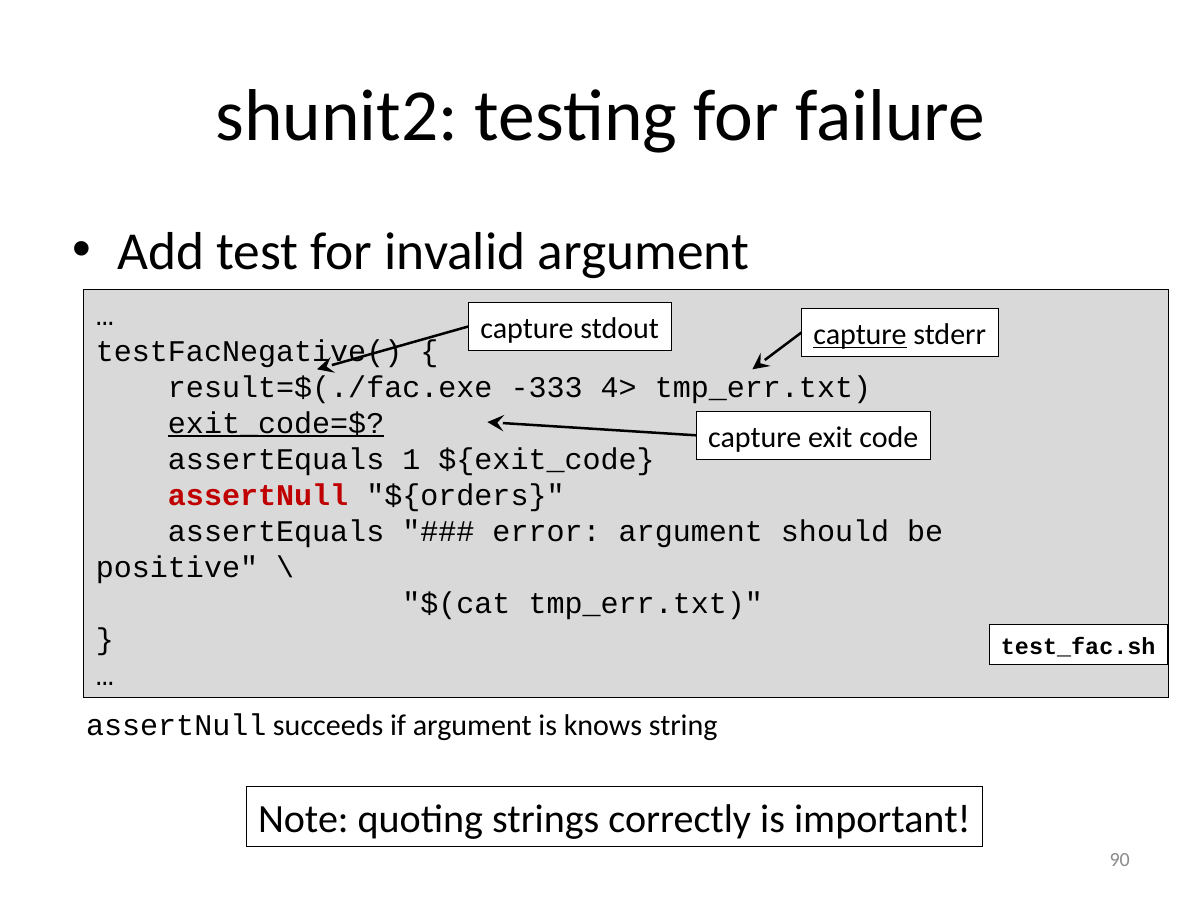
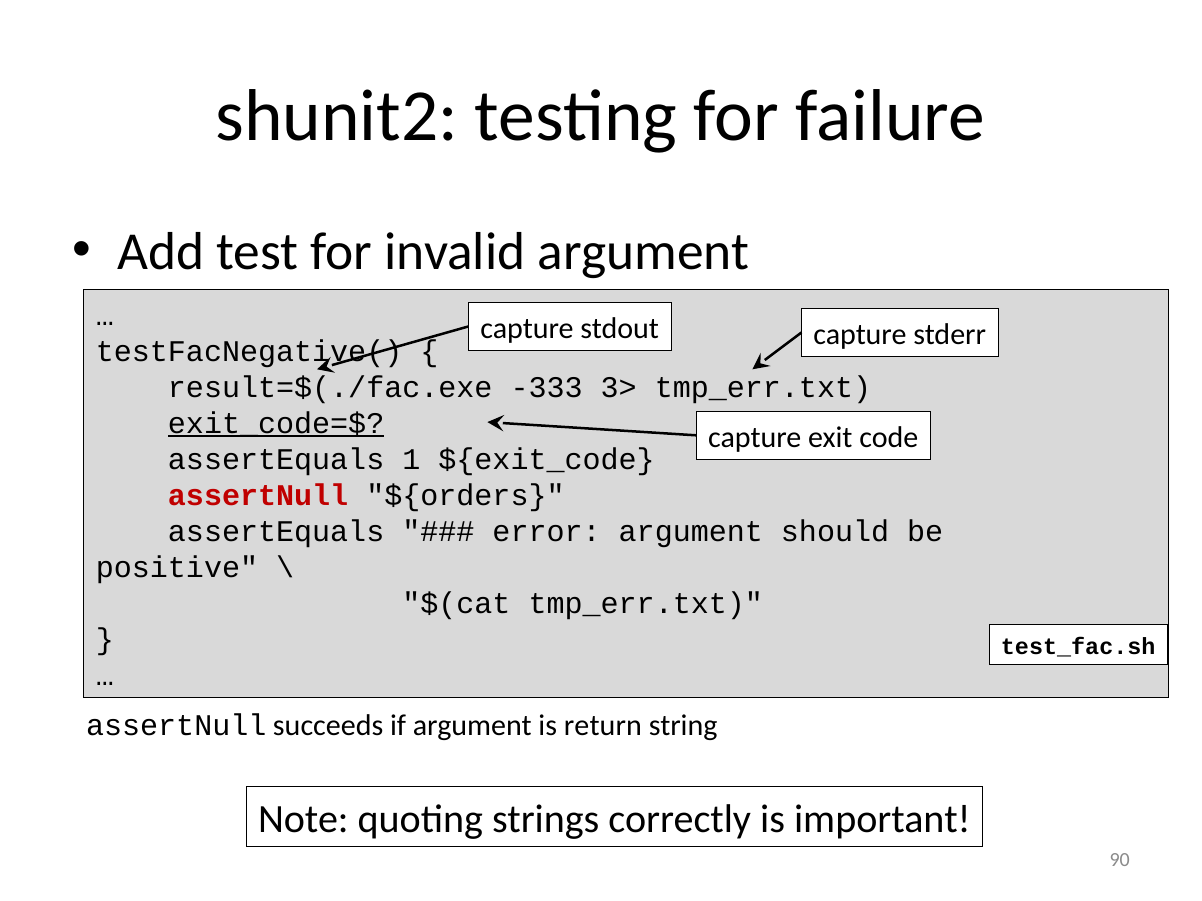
capture at (860, 335) underline: present -> none
4>: 4> -> 3>
knows: knows -> return
